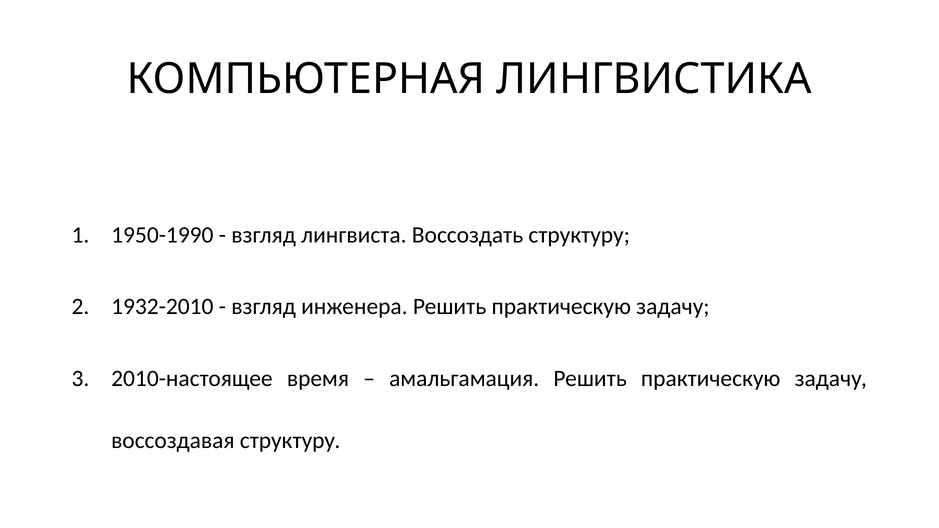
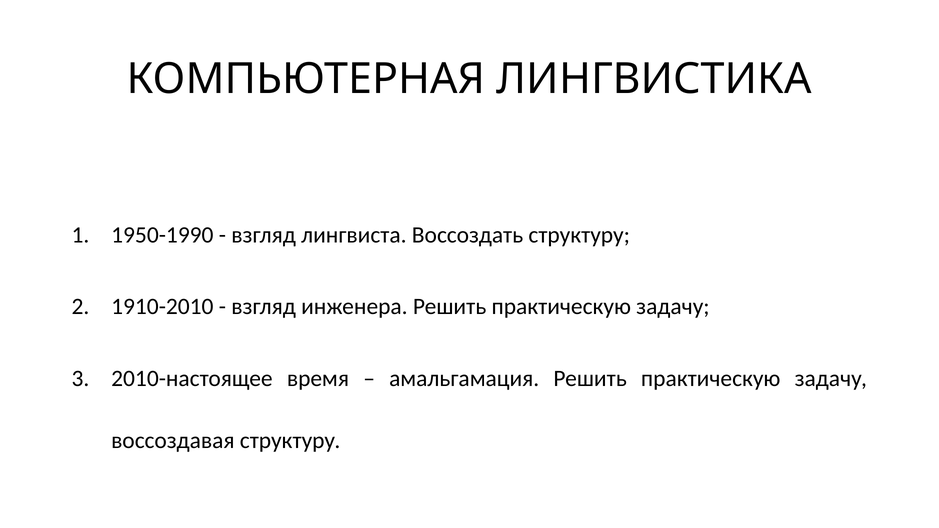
1932-2010: 1932-2010 -> 1910-2010
